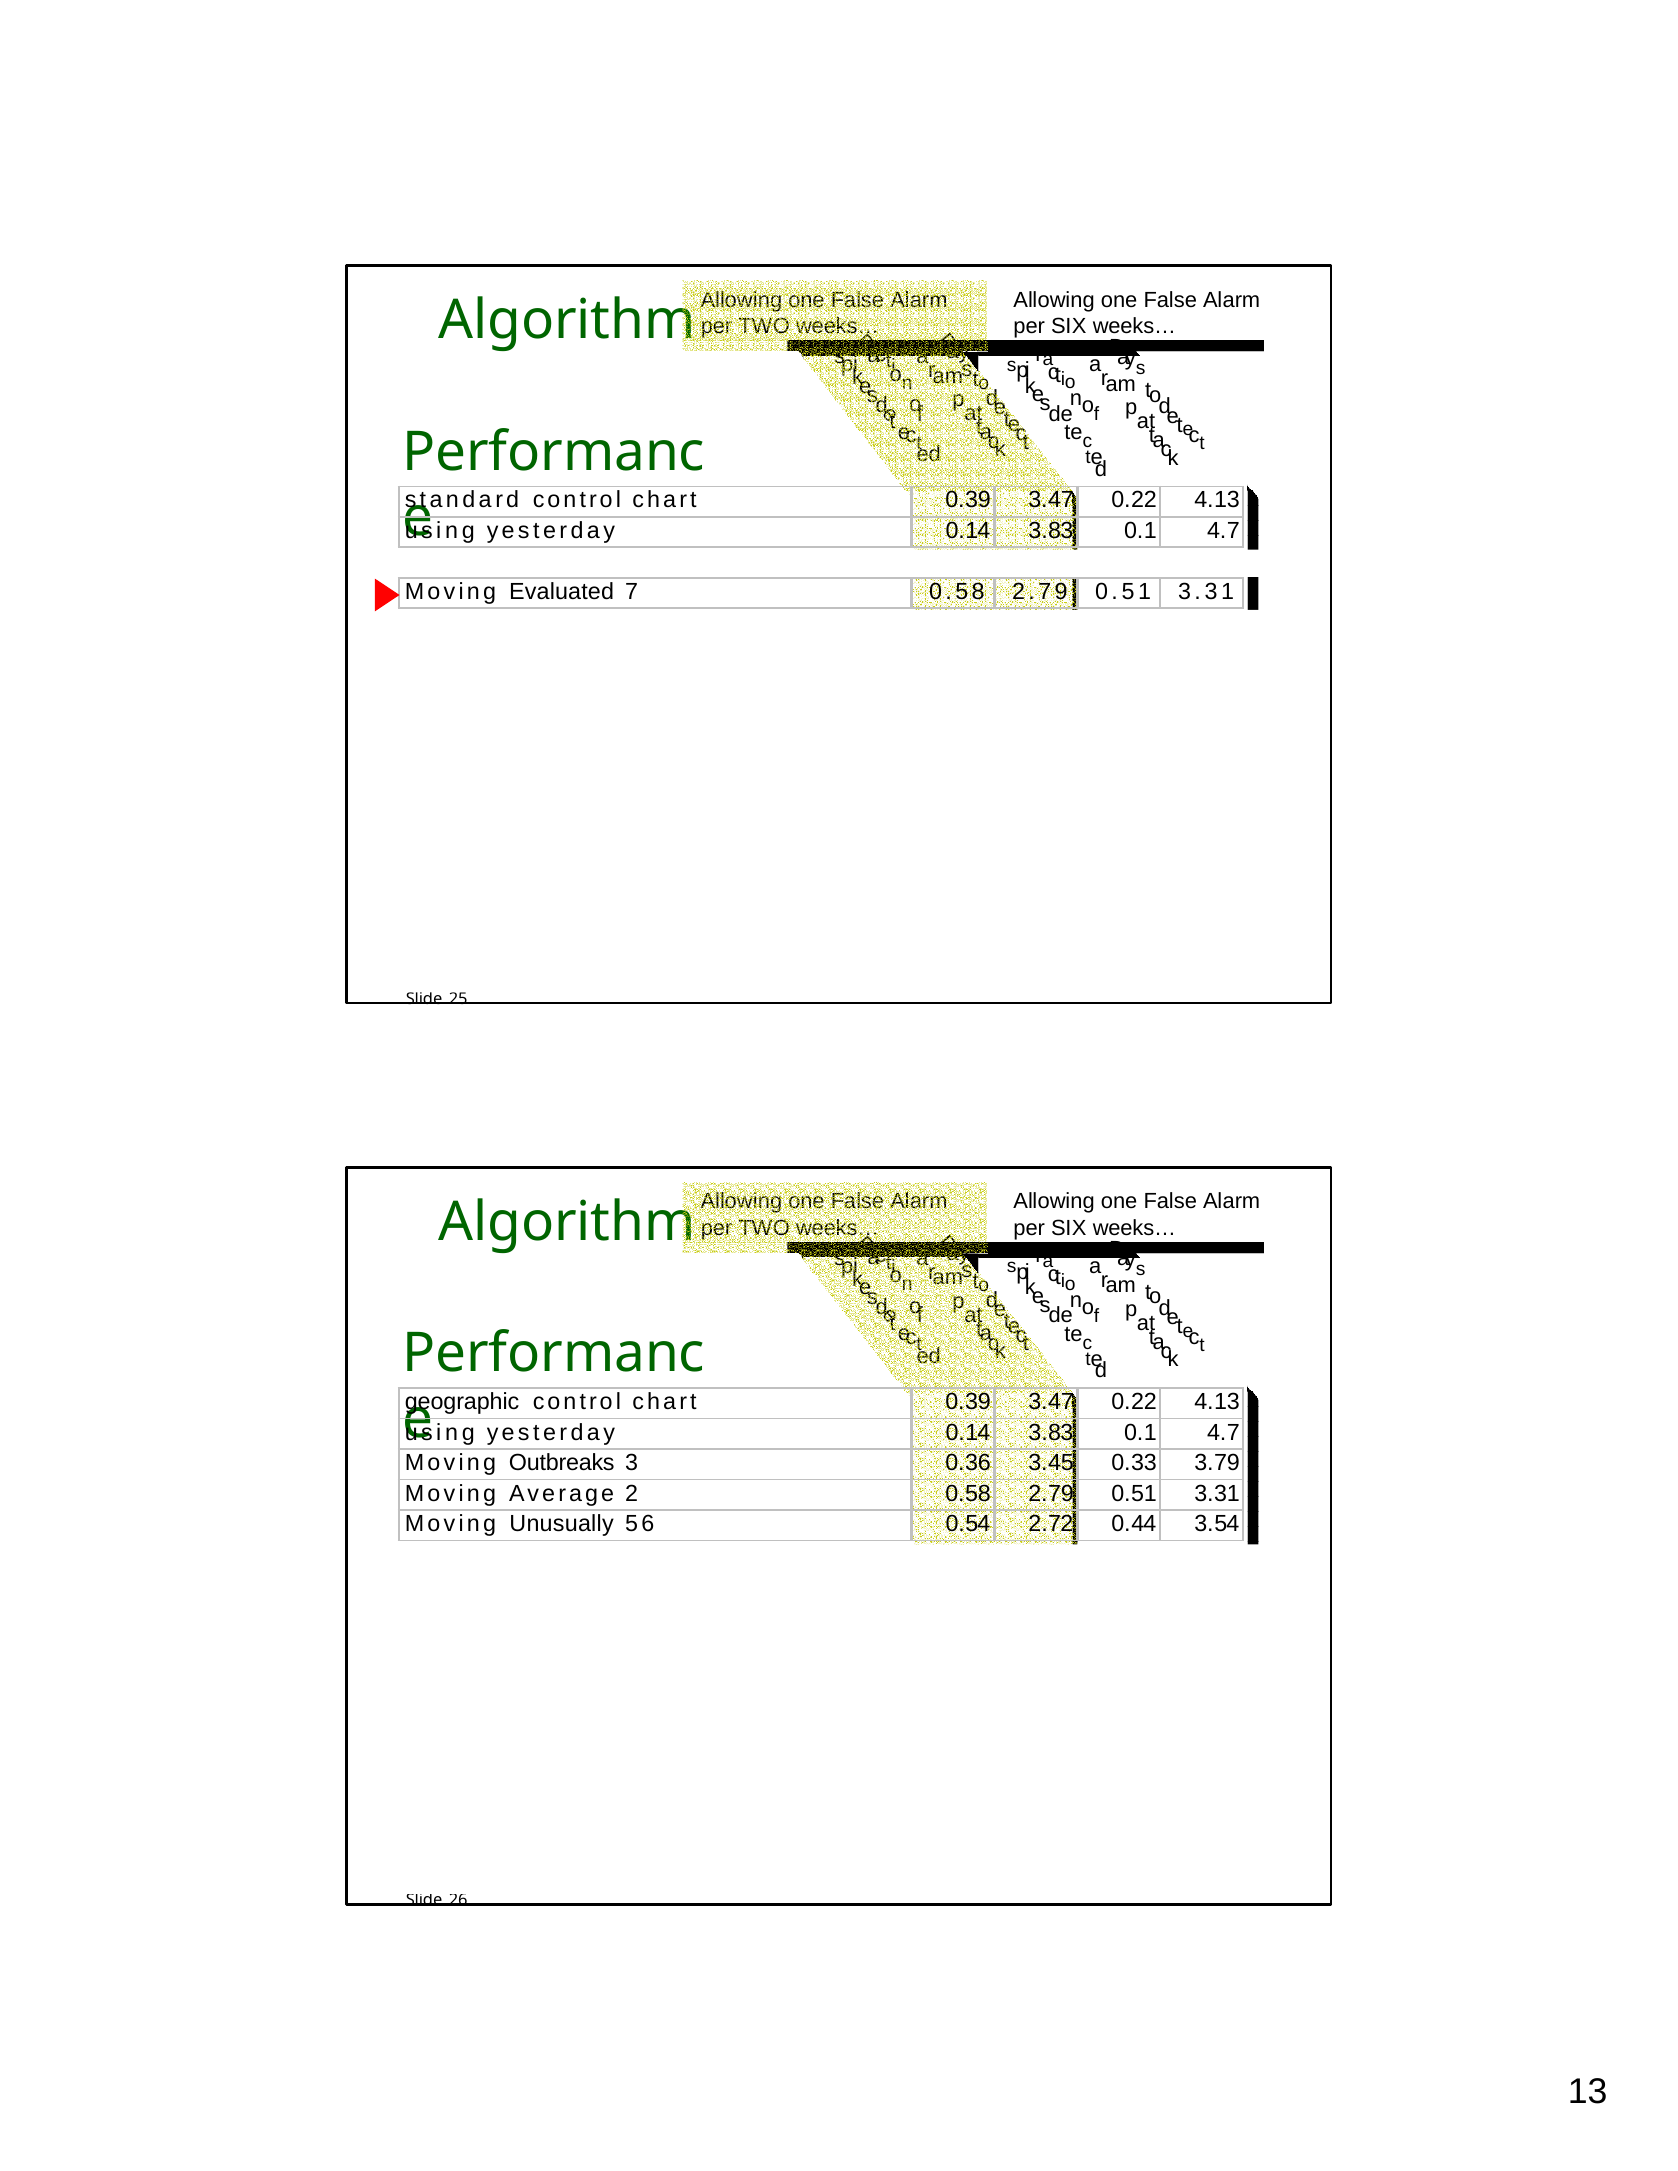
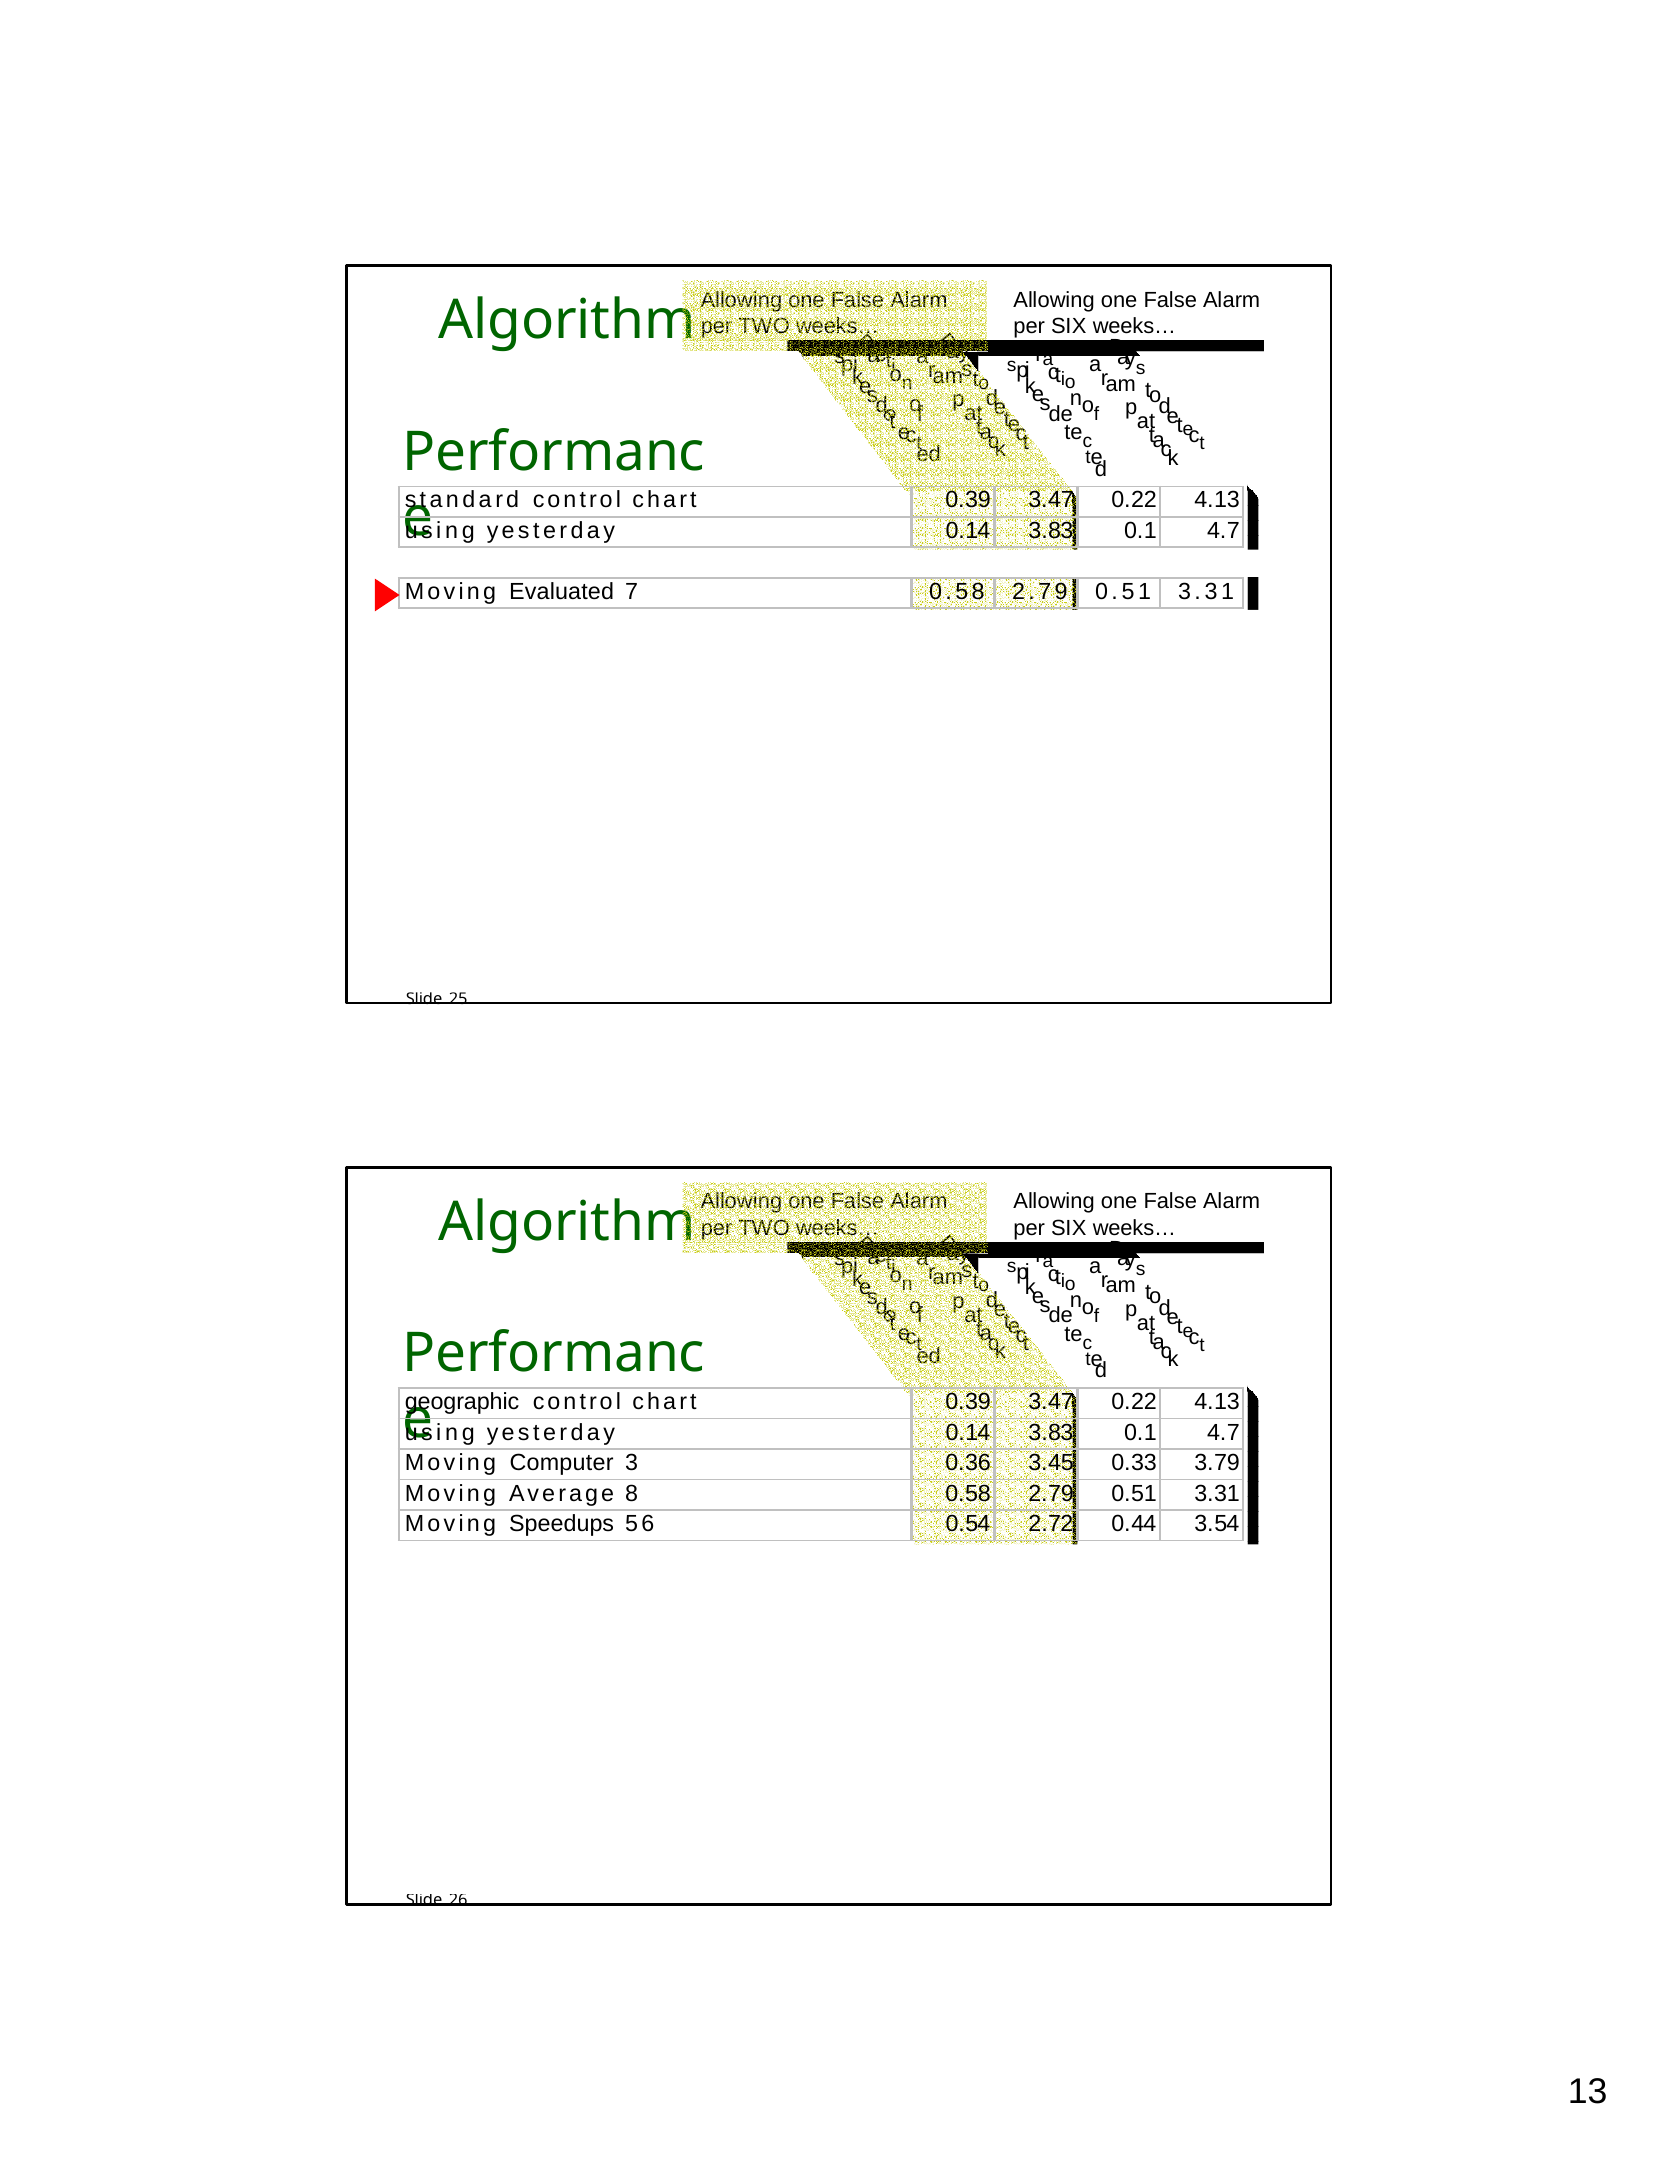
Outbreaks: Outbreaks -> Computer
2: 2 -> 8
Unusually: Unusually -> Speedups
